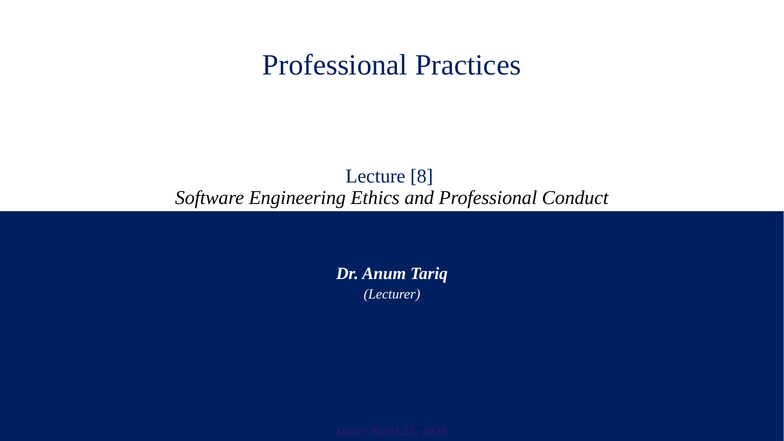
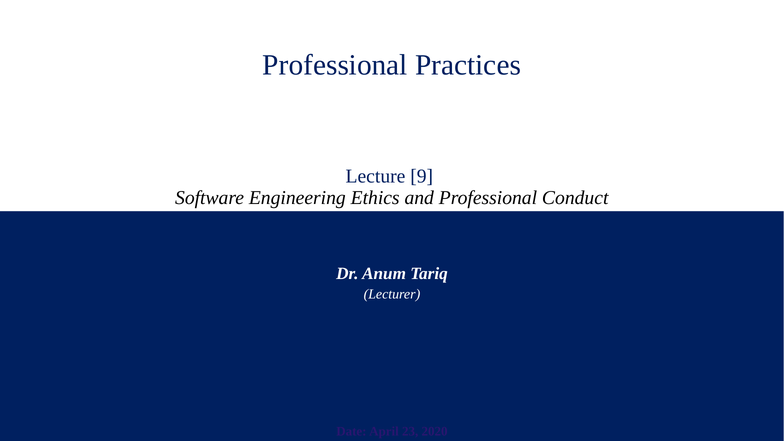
8: 8 -> 9
